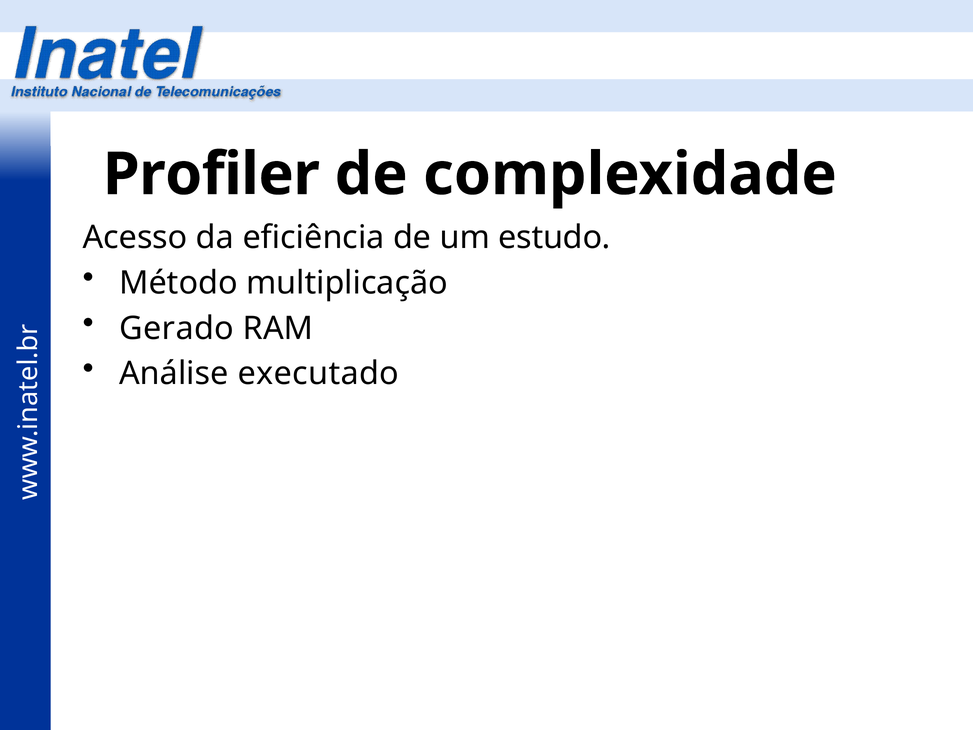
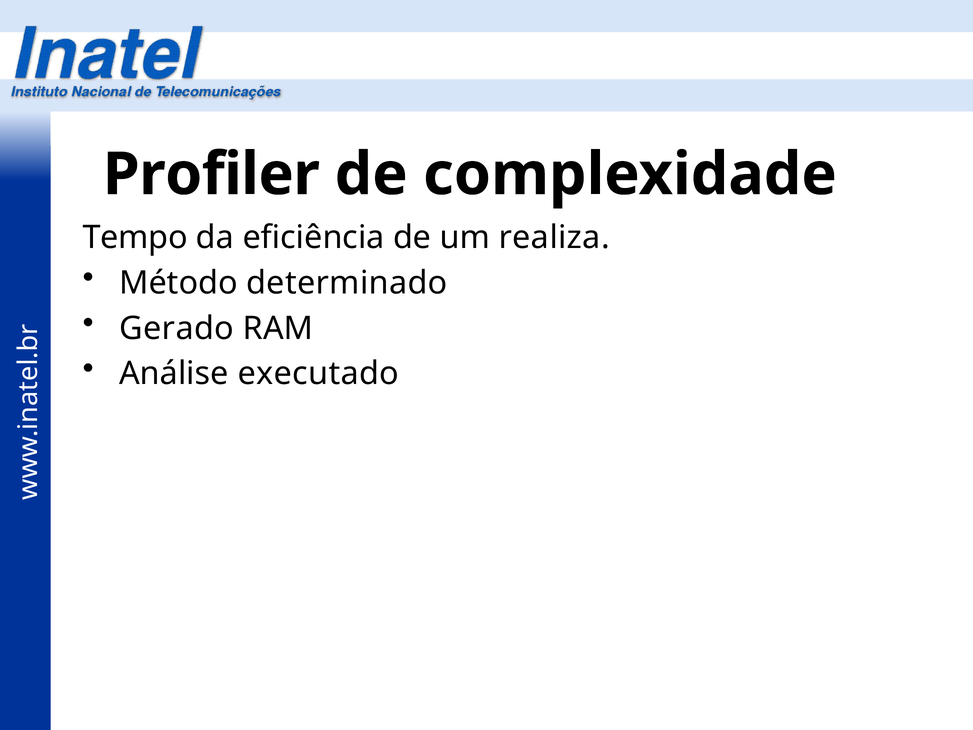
Acesso: Acesso -> Tempo
estudo: estudo -> realiza
multiplicação: multiplicação -> determinado
